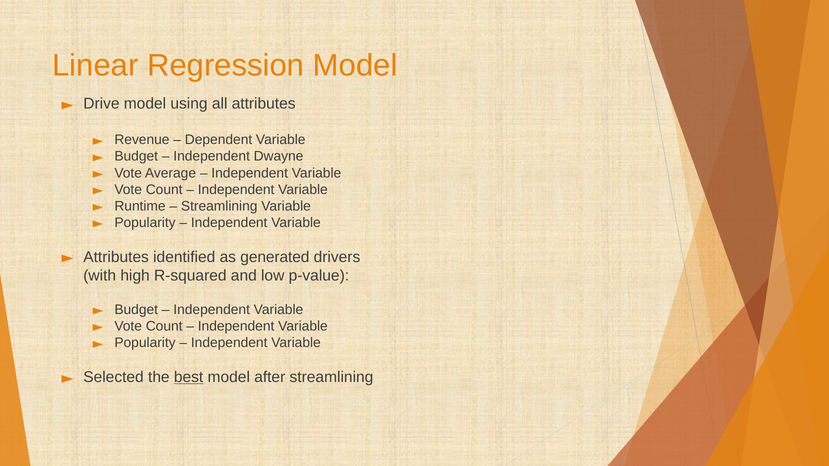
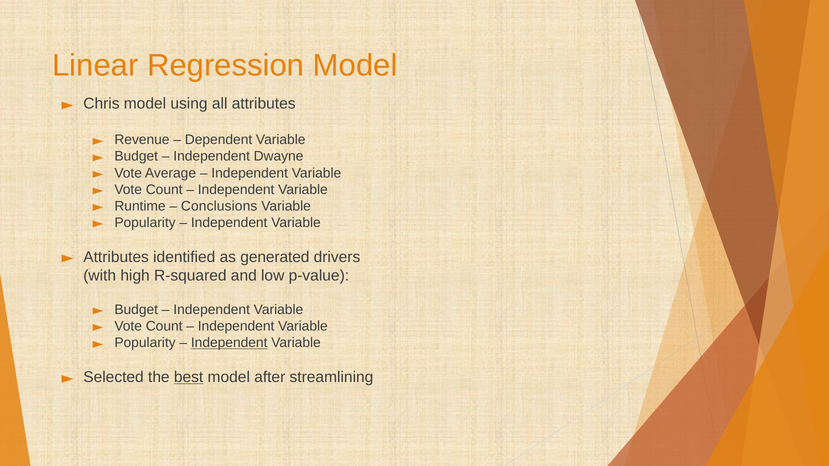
Drive: Drive -> Chris
Streamlining at (219, 206): Streamlining -> Conclusions
Independent at (229, 343) underline: none -> present
